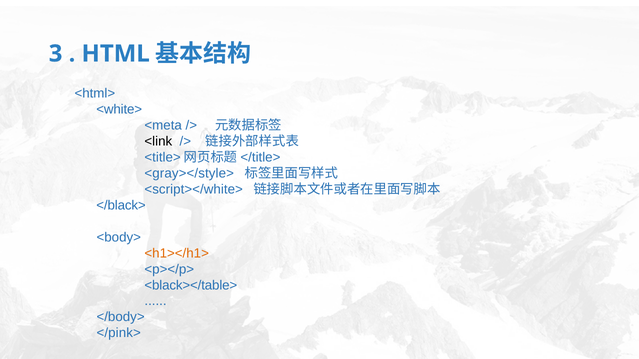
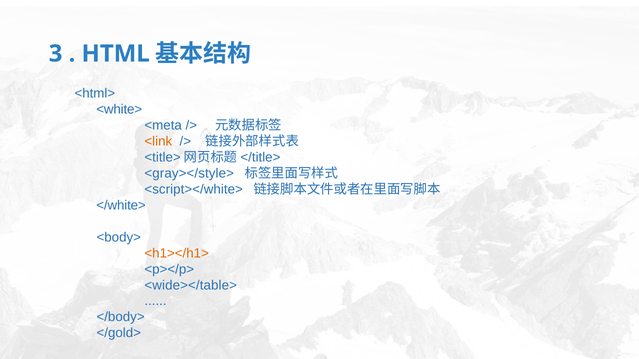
<link colour: black -> orange
</black>: </black> -> </white>
<black></table>: <black></table> -> <wide></table>
</pink>: </pink> -> </gold>
